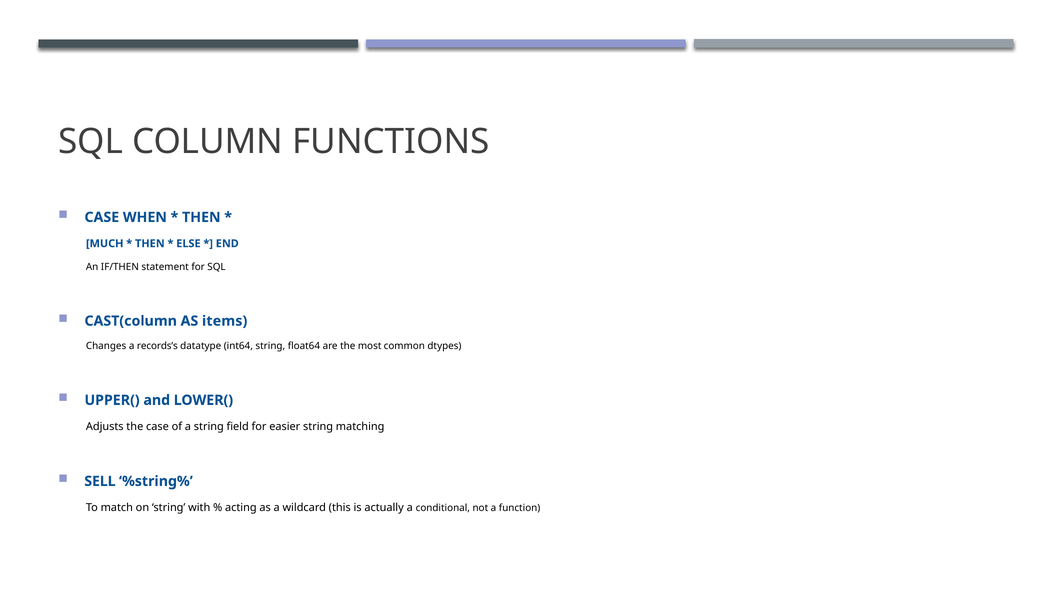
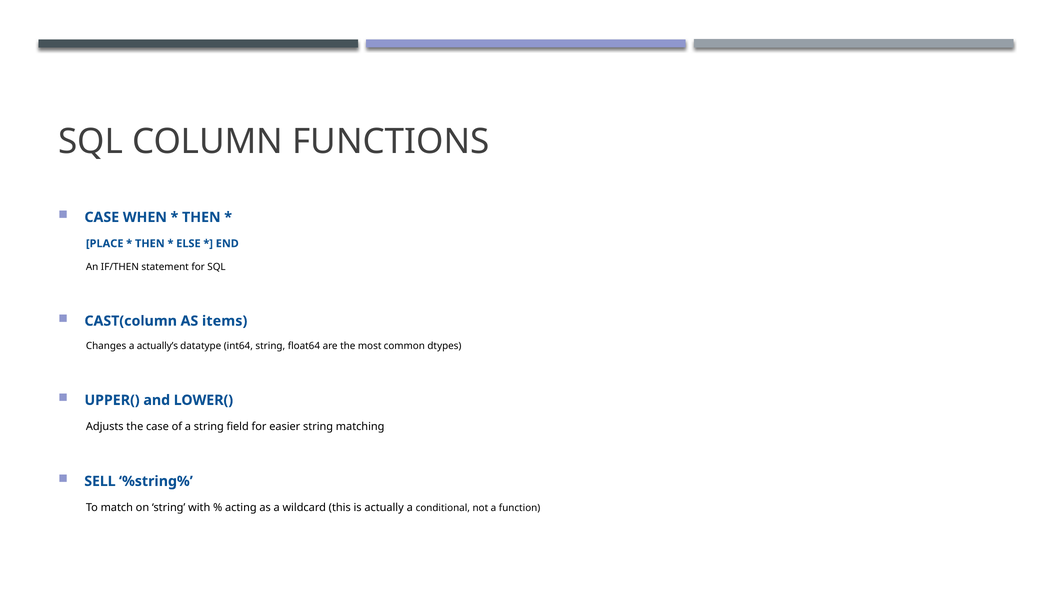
MUCH: MUCH -> PLACE
records’s: records’s -> actually’s
